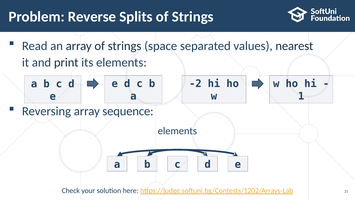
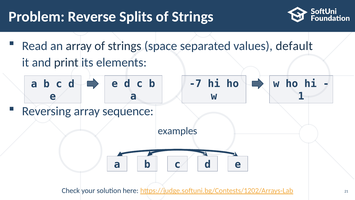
nearest: nearest -> default
-2: -2 -> -7
elements at (177, 131): elements -> examples
